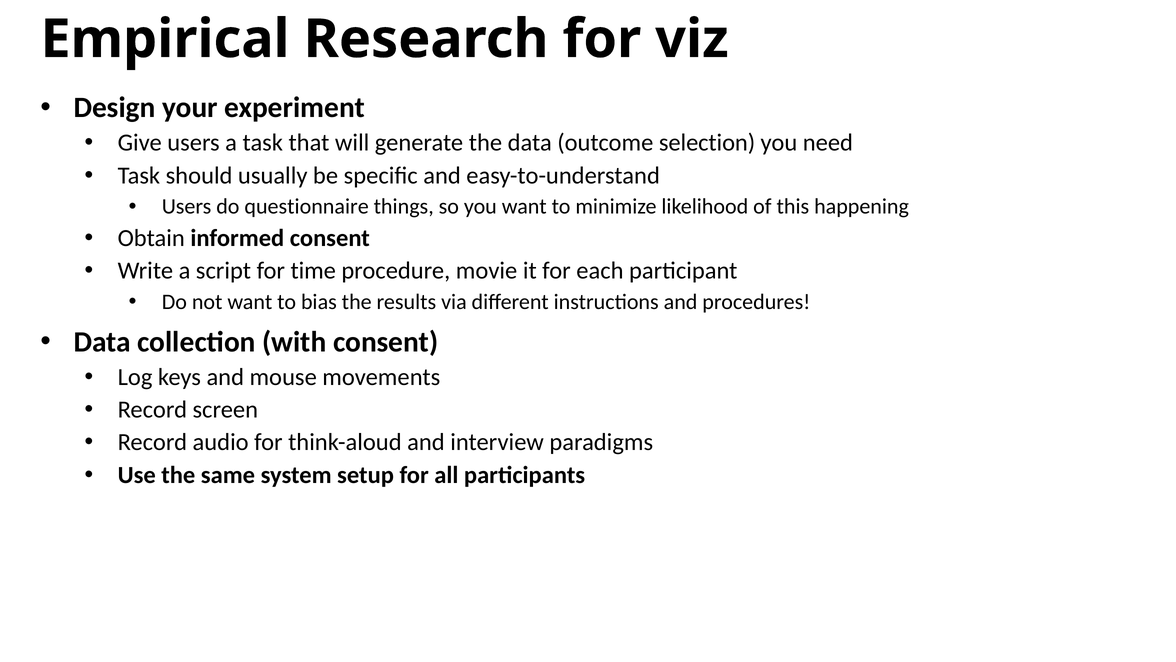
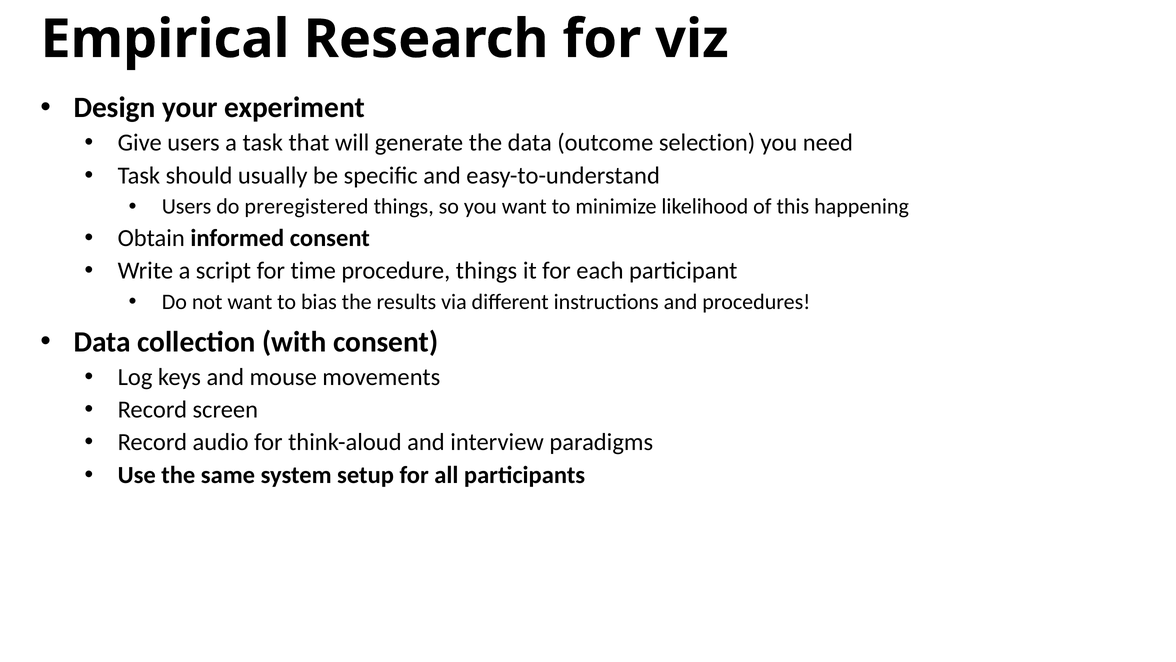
questionnaire: questionnaire -> preregistered
procedure movie: movie -> things
